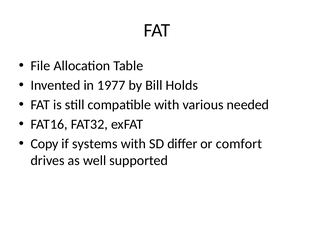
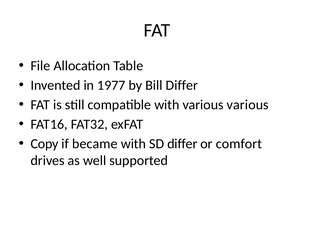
Bill Holds: Holds -> Differ
various needed: needed -> various
systems: systems -> became
